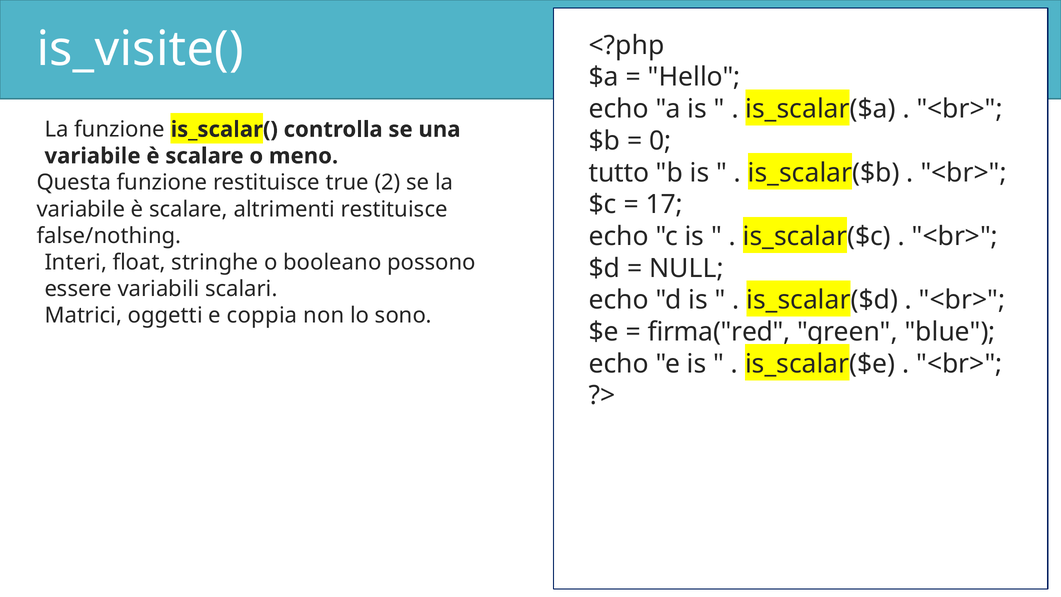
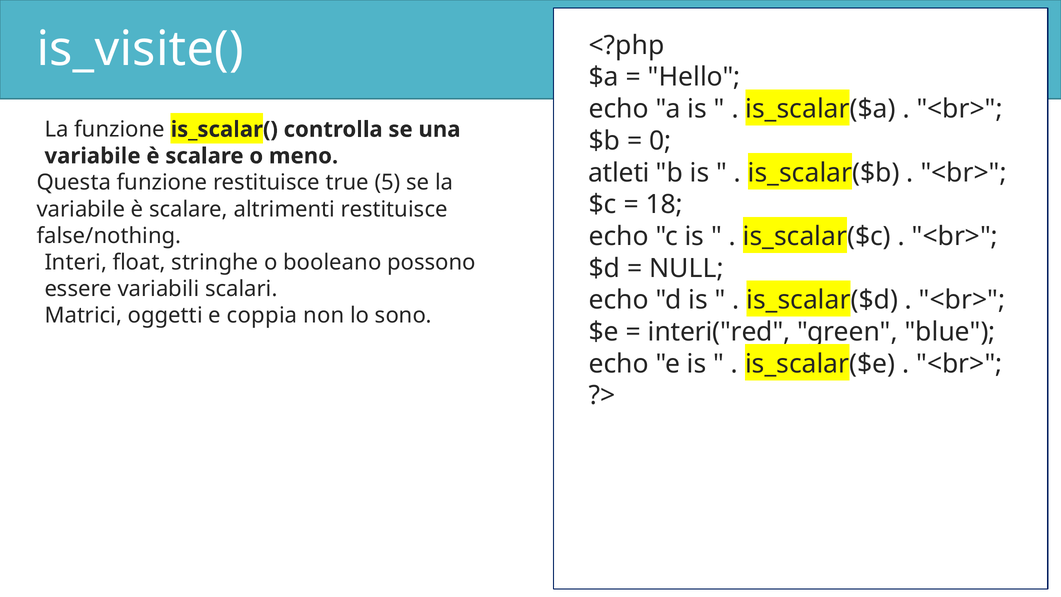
tutto: tutto -> atleti
2: 2 -> 5
17: 17 -> 18
firma("red: firma("red -> interi("red
